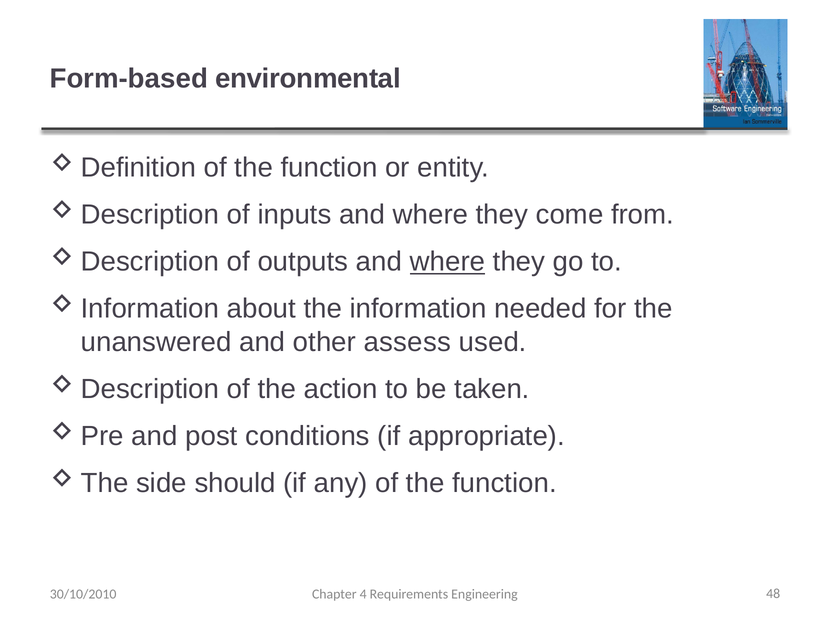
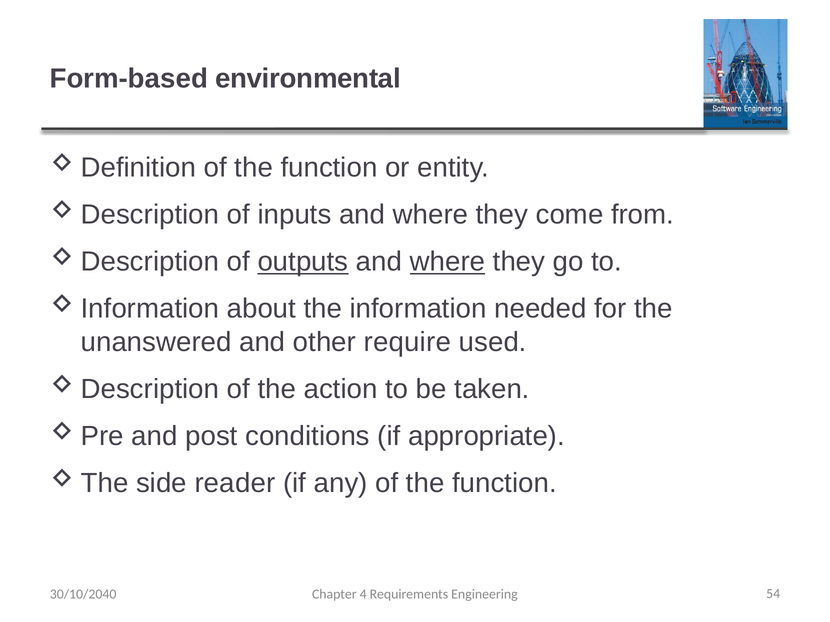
outputs underline: none -> present
assess: assess -> require
should: should -> reader
30/10/2010: 30/10/2010 -> 30/10/2040
48: 48 -> 54
